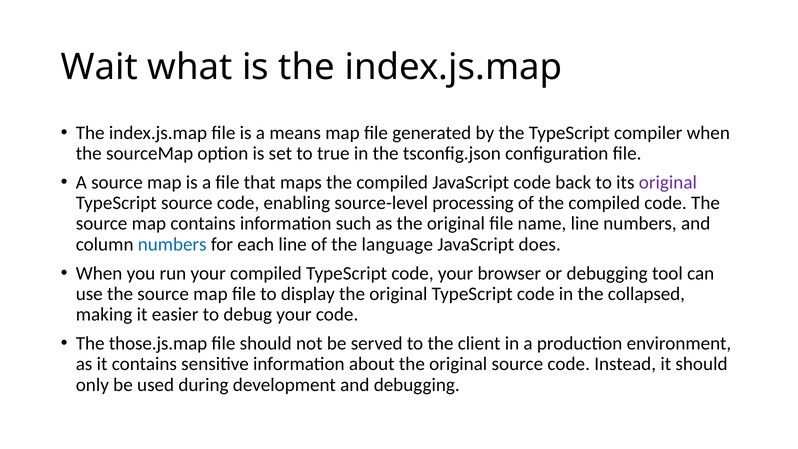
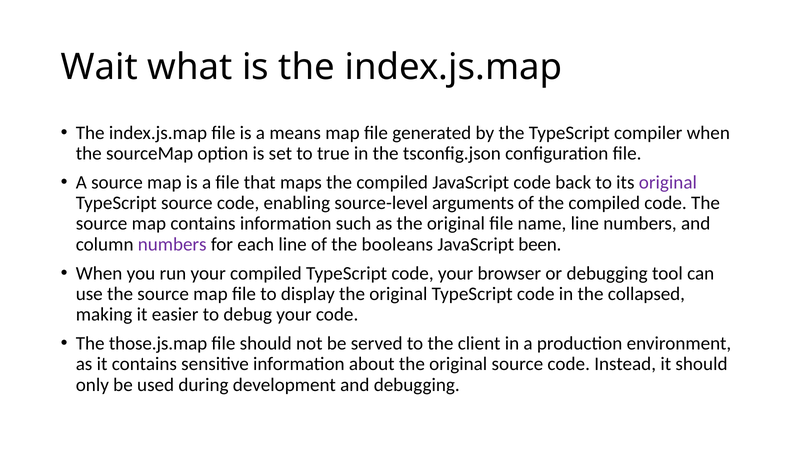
processing: processing -> arguments
numbers at (172, 244) colour: blue -> purple
language: language -> booleans
does: does -> been
